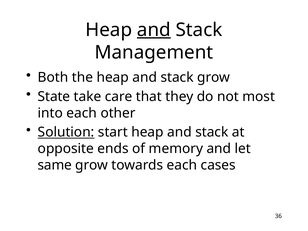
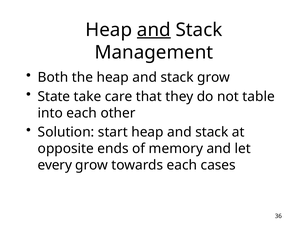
most: most -> table
Solution underline: present -> none
same: same -> every
